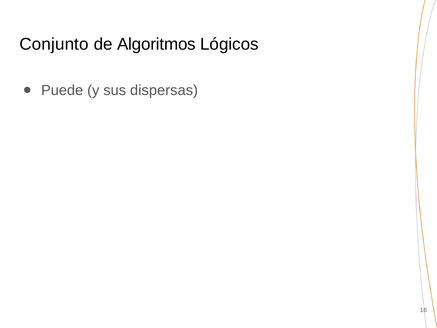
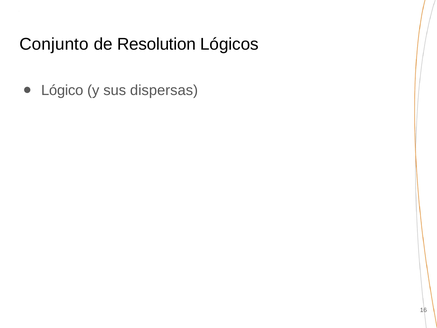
Algoritmos: Algoritmos -> Resolution
Puede: Puede -> Lógico
